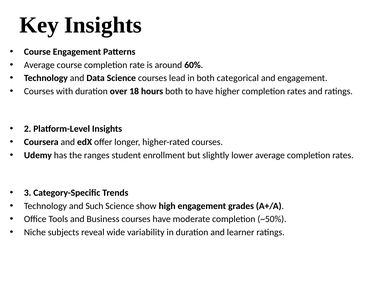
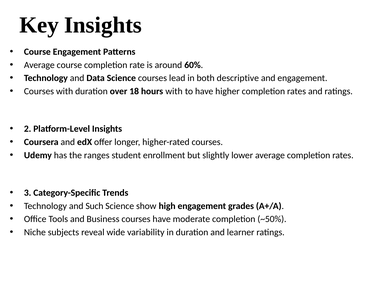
categorical: categorical -> descriptive
hours both: both -> with
